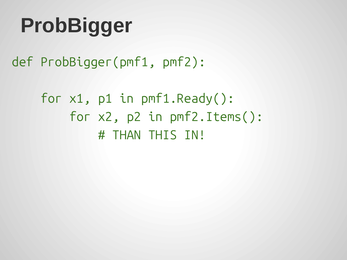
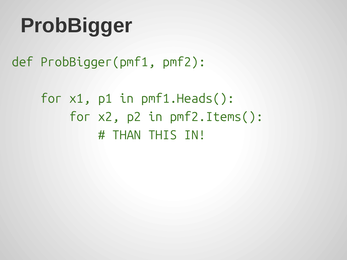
pmf1.Ready(: pmf1.Ready( -> pmf1.Heads(
